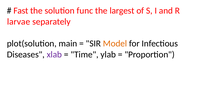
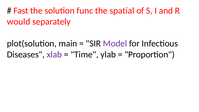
largest: largest -> spatial
larvae: larvae -> would
Model colour: orange -> purple
